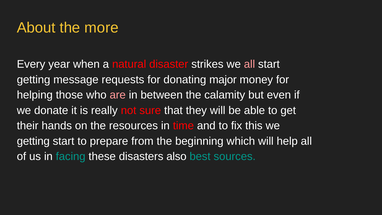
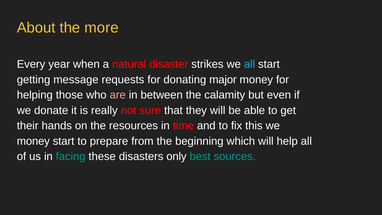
all at (249, 64) colour: pink -> light blue
getting at (33, 141): getting -> money
also: also -> only
